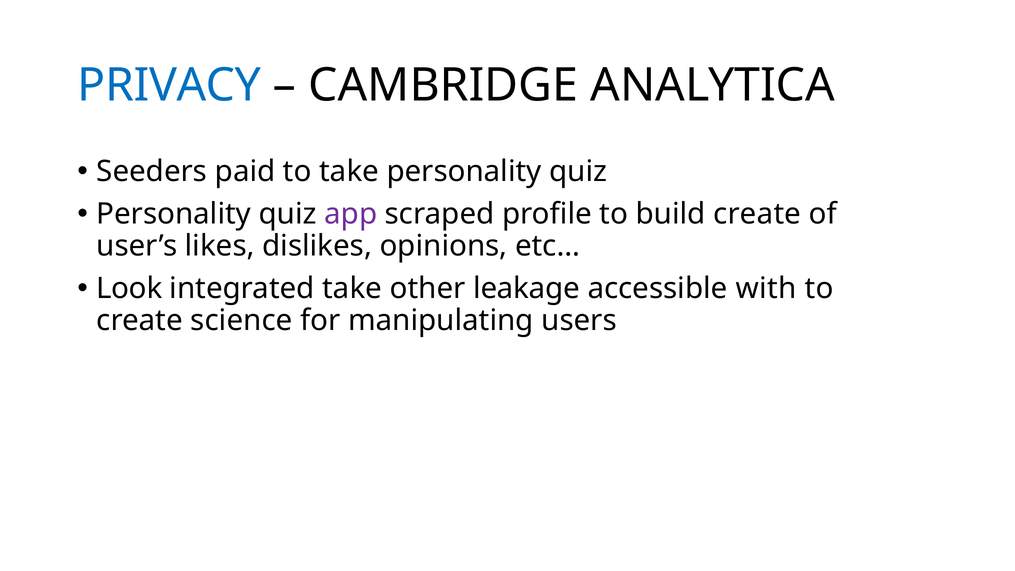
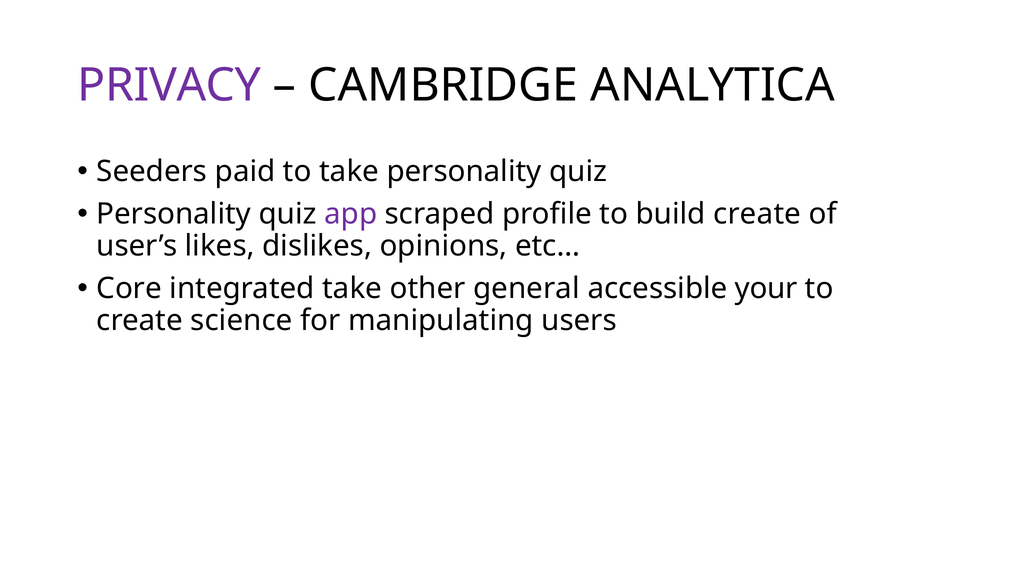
PRIVACY colour: blue -> purple
Look: Look -> Core
leakage: leakage -> general
with: with -> your
